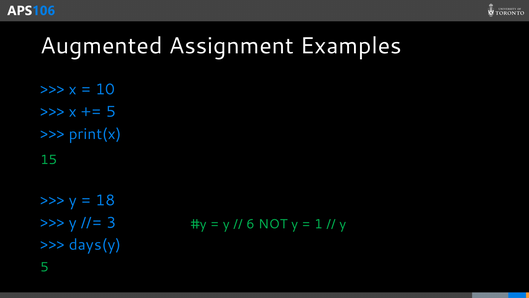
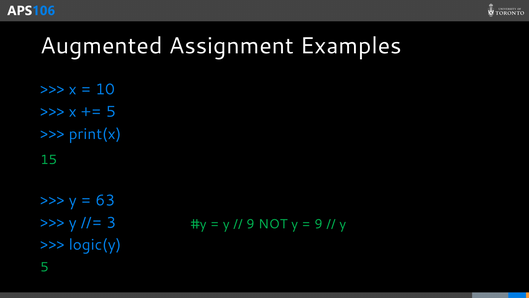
18: 18 -> 63
6 at (250, 224): 6 -> 9
1 at (318, 224): 1 -> 9
days(y: days(y -> logic(y
